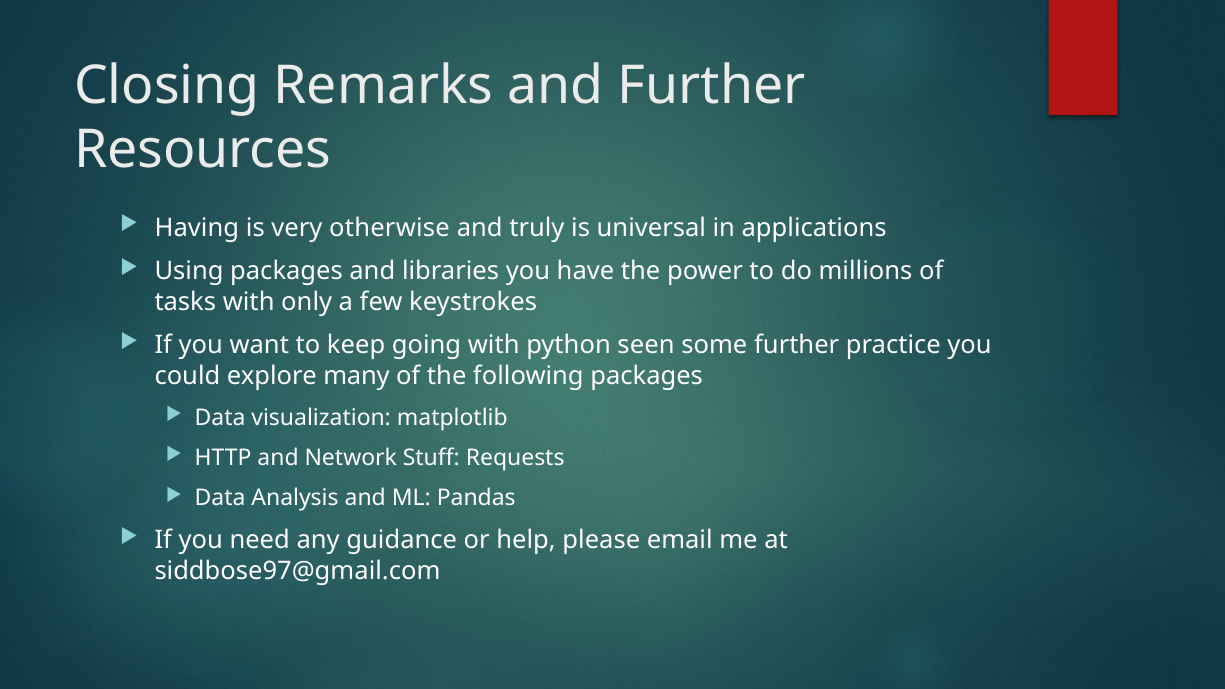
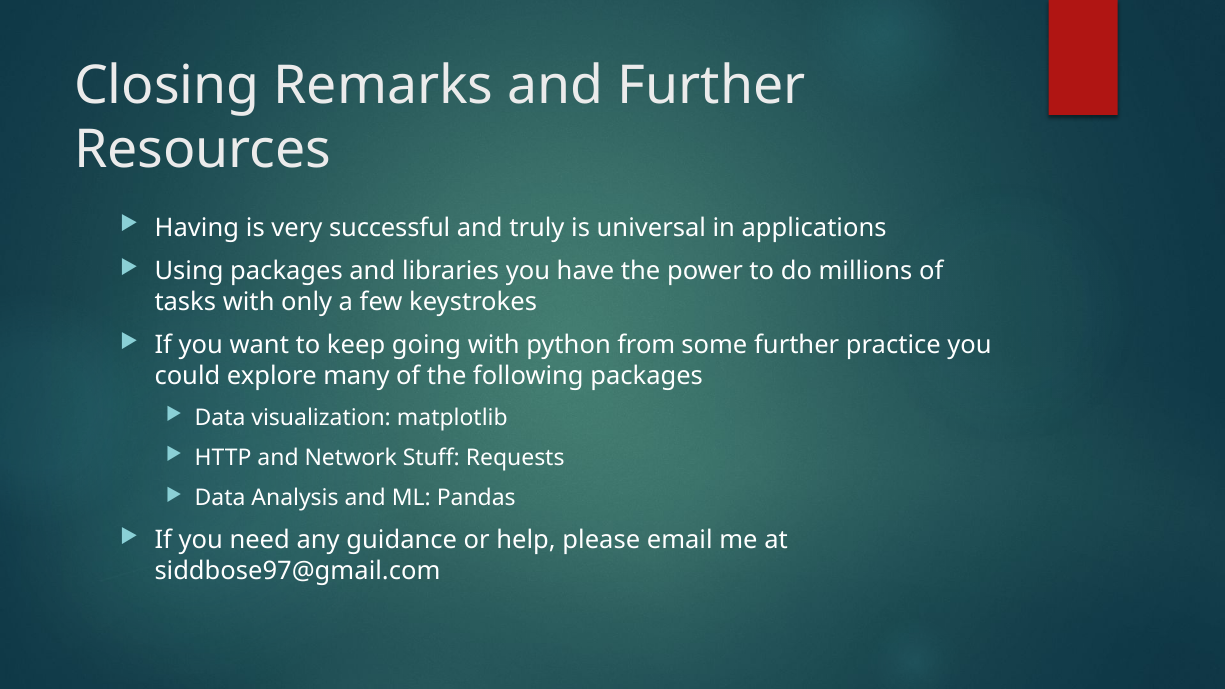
otherwise: otherwise -> successful
seen: seen -> from
